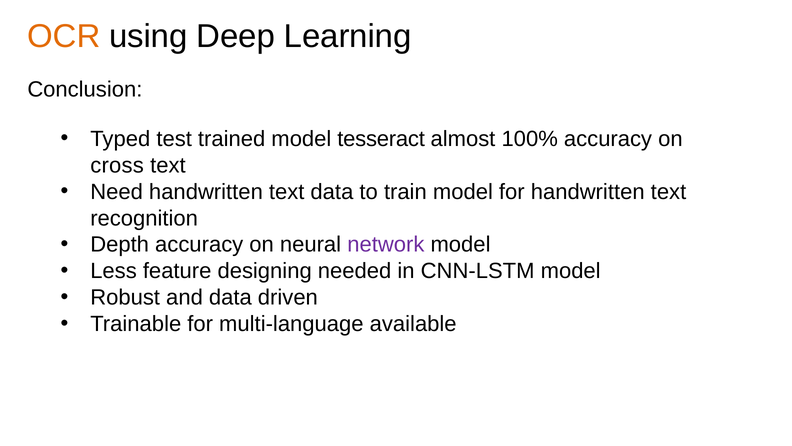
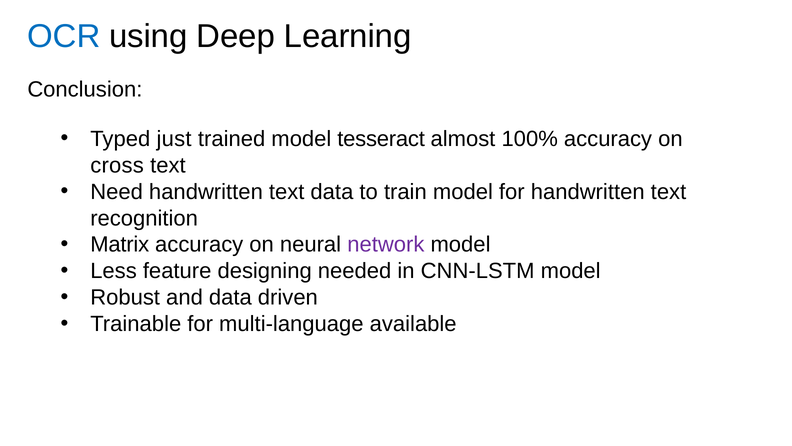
OCR colour: orange -> blue
test: test -> just
Depth: Depth -> Matrix
